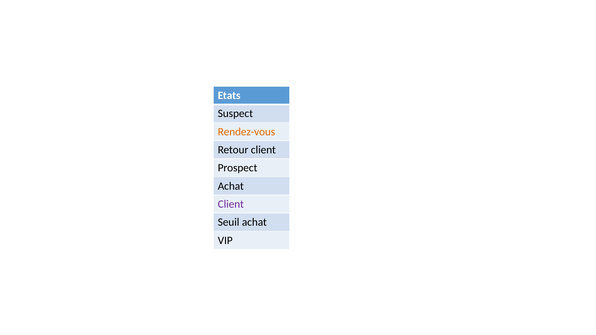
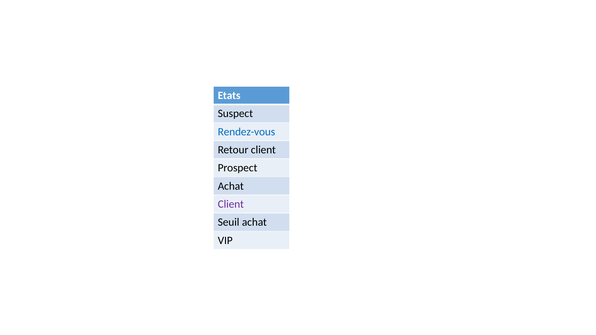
Rendez-vous colour: orange -> blue
